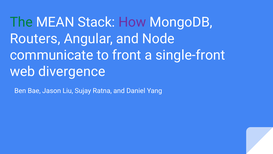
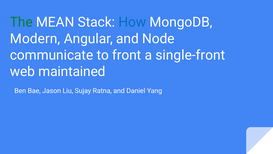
How colour: purple -> blue
Routers: Routers -> Modern
divergence: divergence -> maintained
